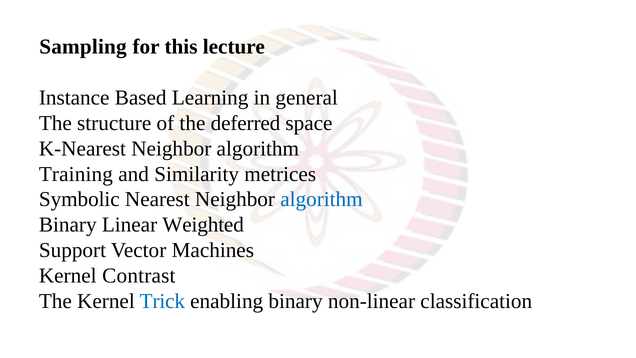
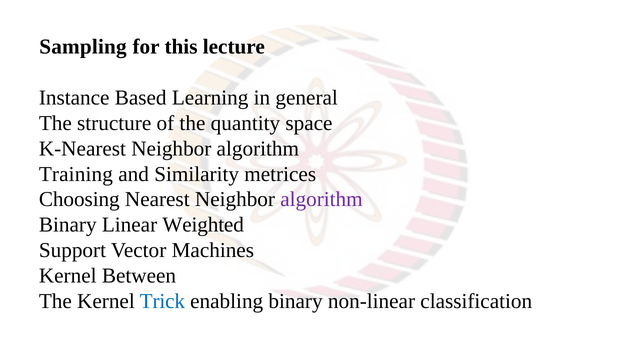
deferred: deferred -> quantity
Symbolic: Symbolic -> Choosing
algorithm at (322, 199) colour: blue -> purple
Contrast: Contrast -> Between
